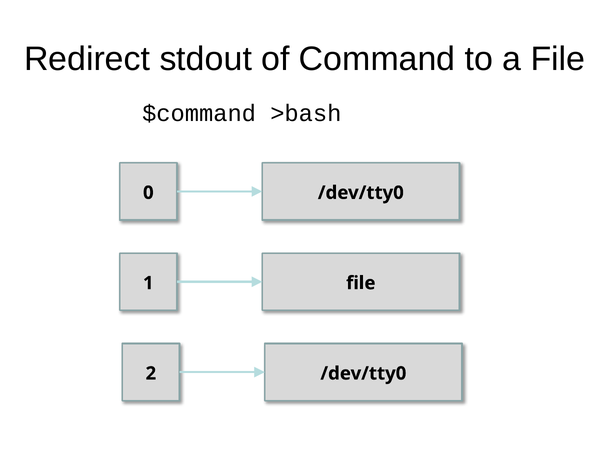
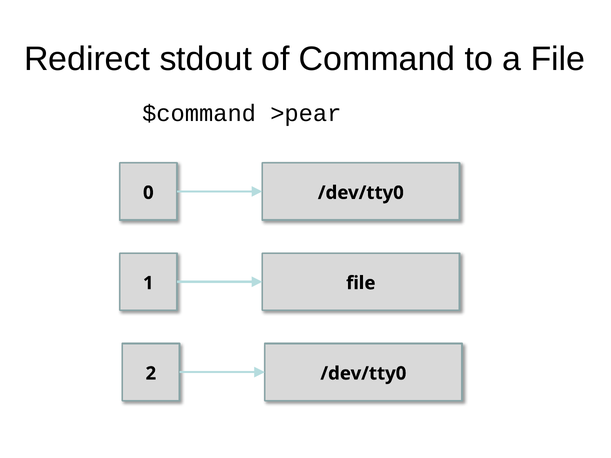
>bash: >bash -> >pear
